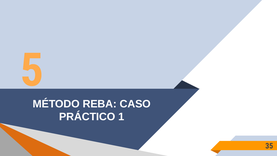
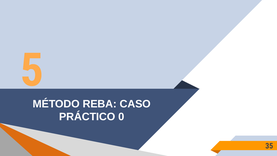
1: 1 -> 0
